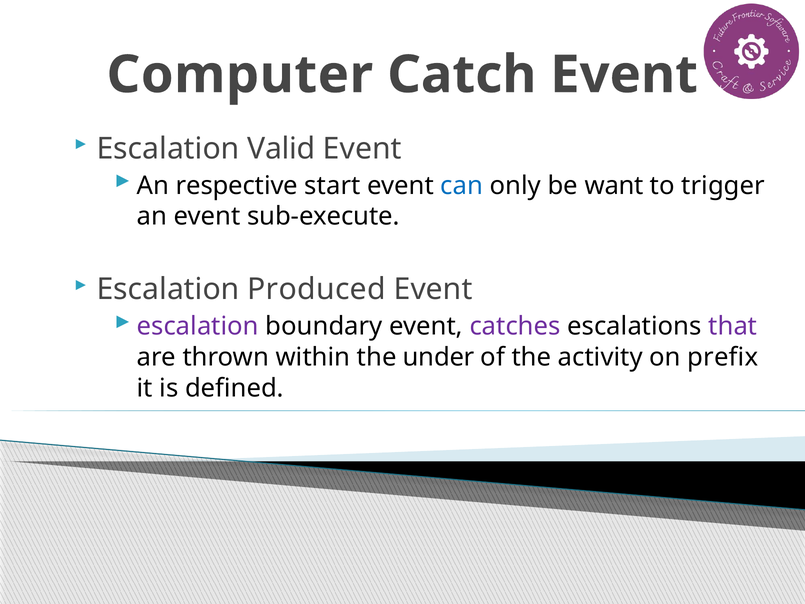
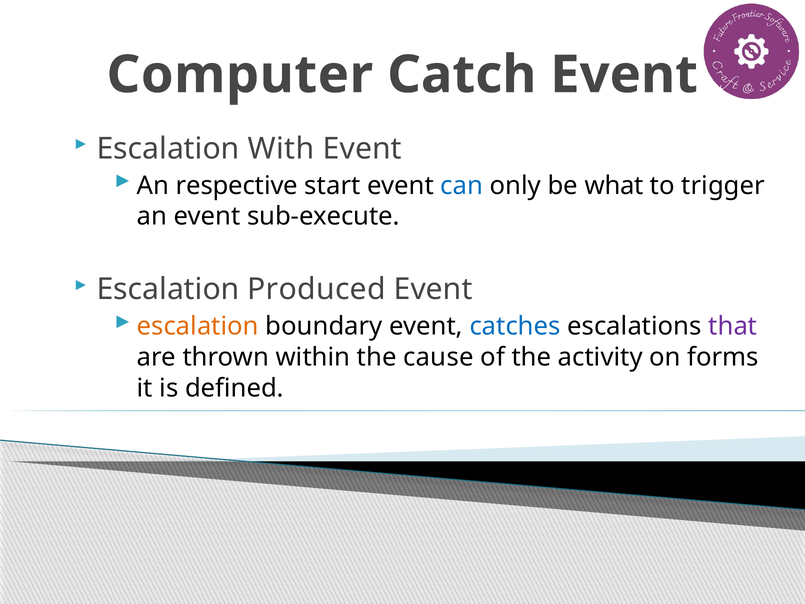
Valid: Valid -> With
want: want -> what
escalation at (198, 326) colour: purple -> orange
catches colour: purple -> blue
under: under -> cause
prefix: prefix -> forms
